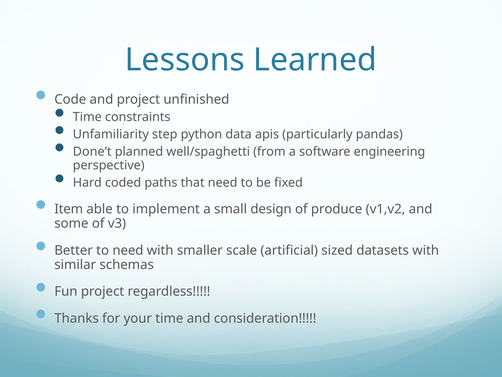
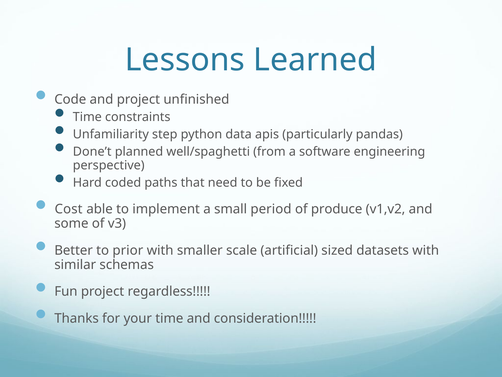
Item: Item -> Cost
design: design -> period
to need: need -> prior
